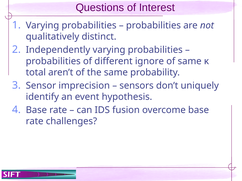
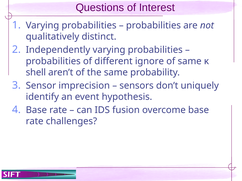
total: total -> shell
